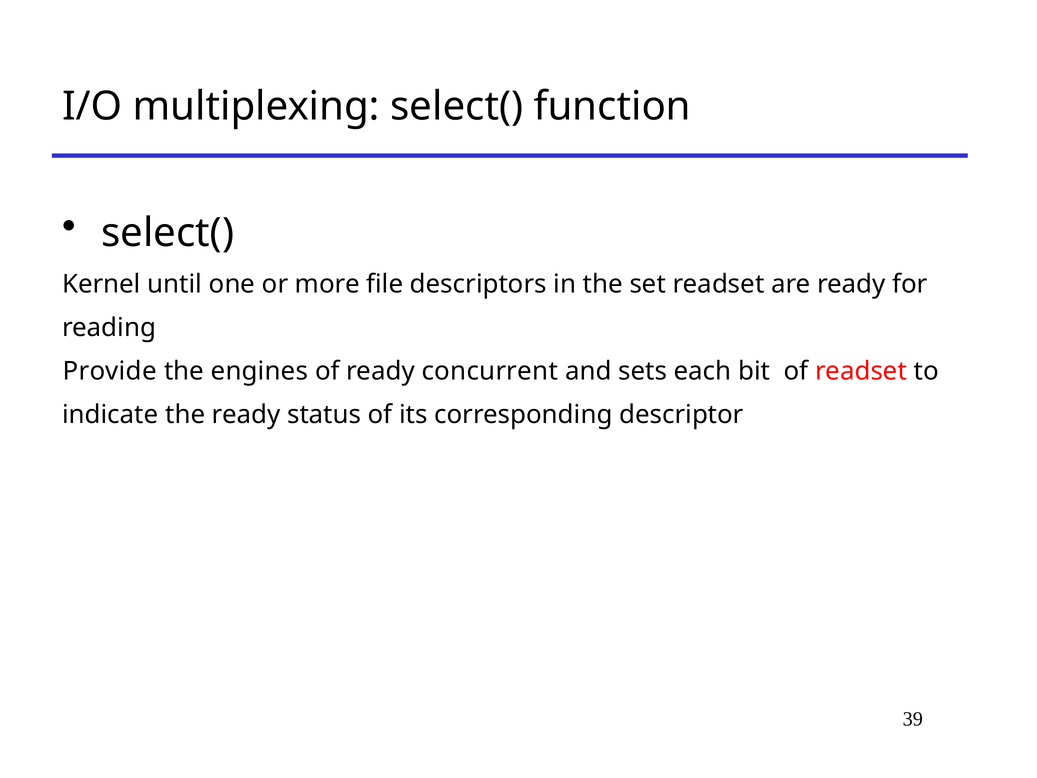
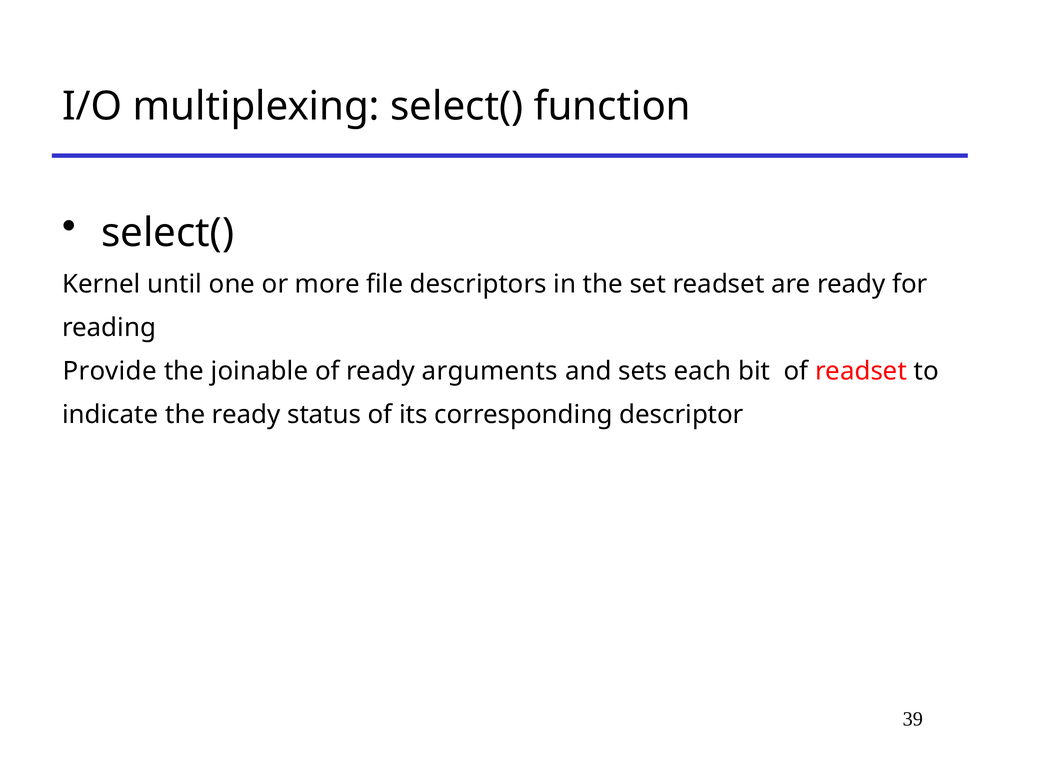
engines: engines -> joinable
concurrent: concurrent -> arguments
